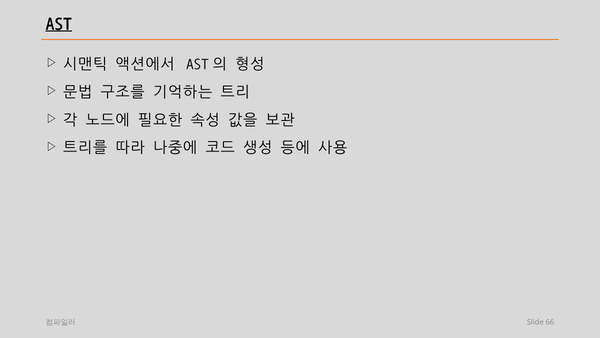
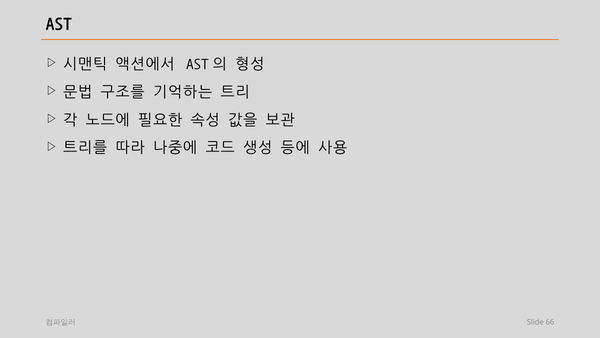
AST underline: present -> none
